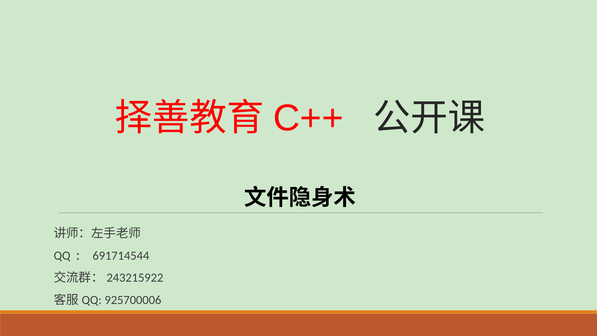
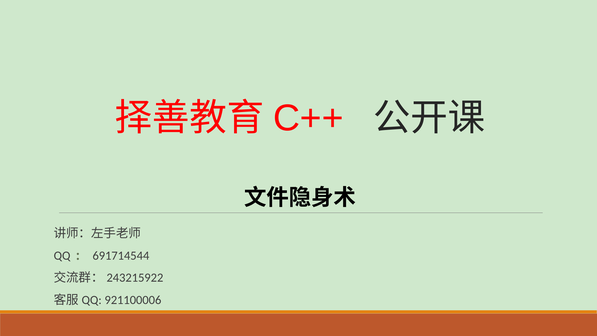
925700006: 925700006 -> 921100006
